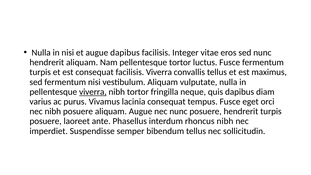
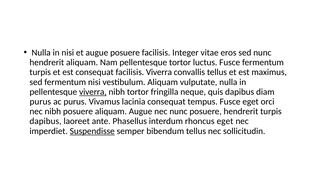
augue dapibus: dapibus -> posuere
varius at (40, 102): varius -> purus
posuere at (46, 121): posuere -> dapibus
rhoncus nibh: nibh -> eget
Suspendisse underline: none -> present
